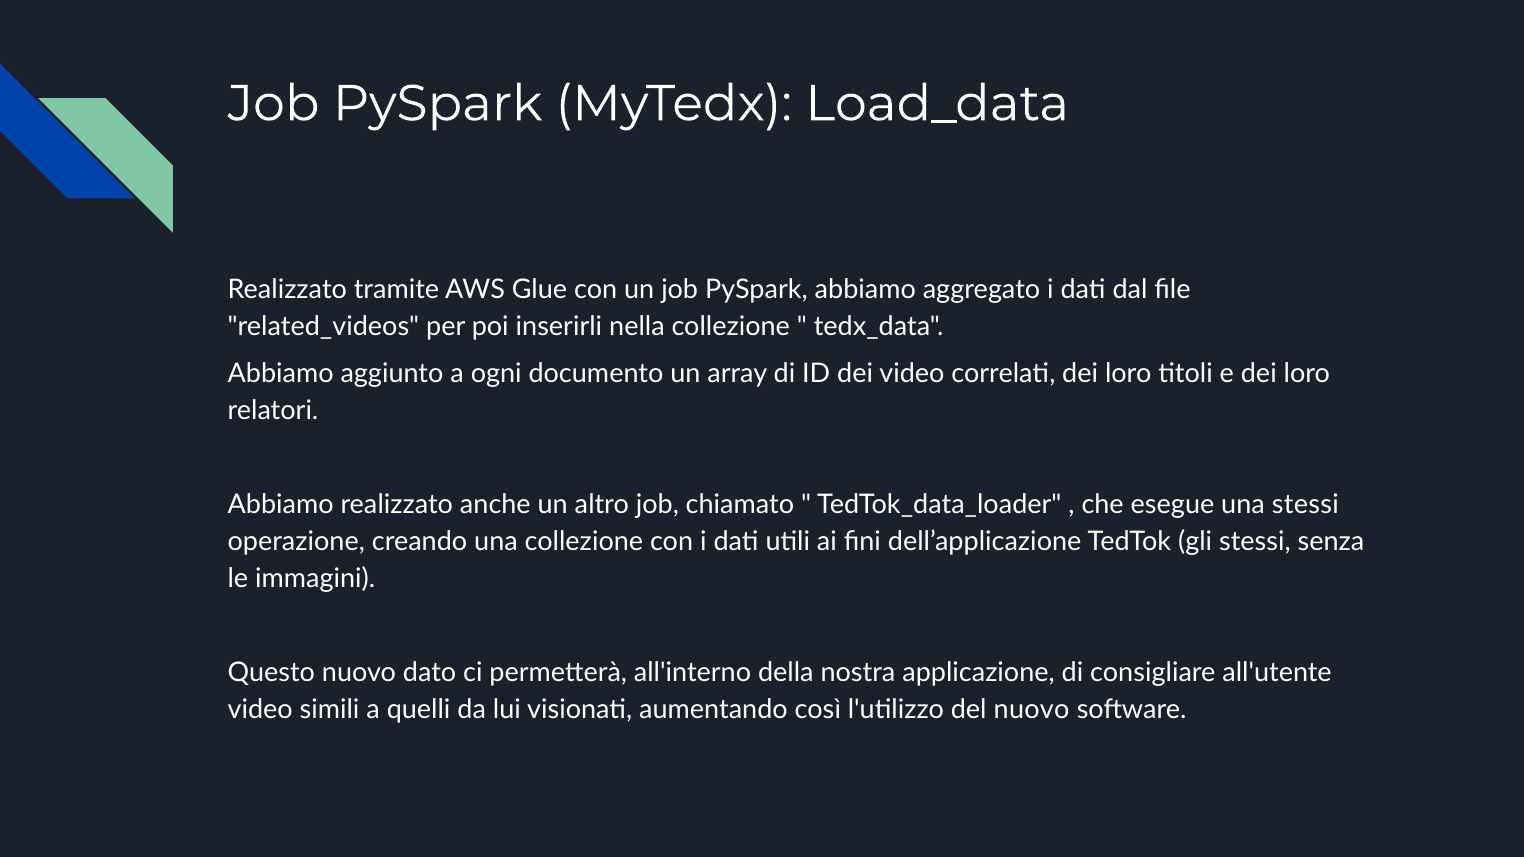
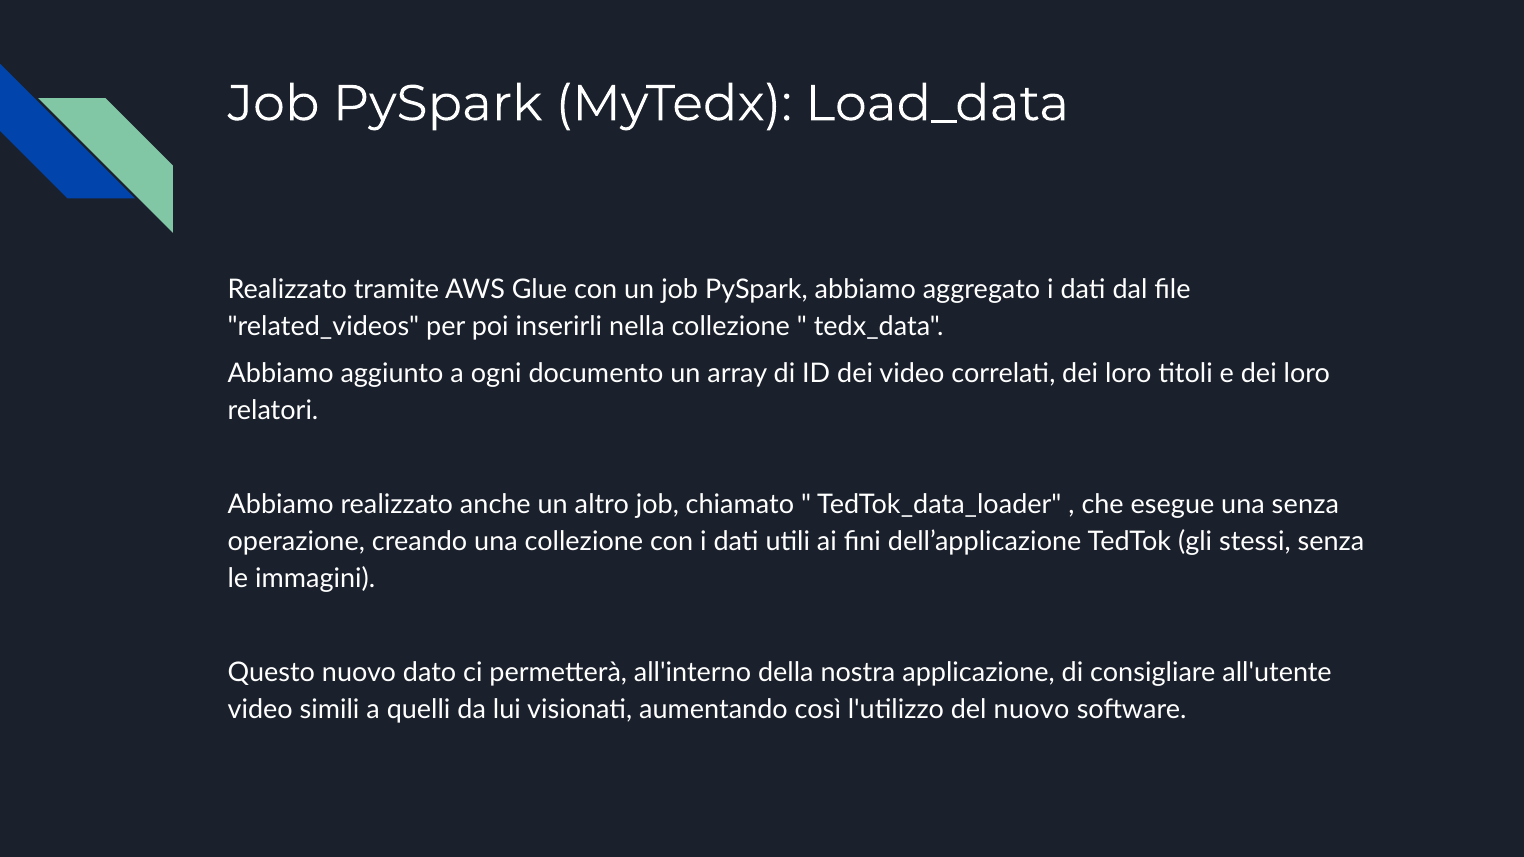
una stessi: stessi -> senza
